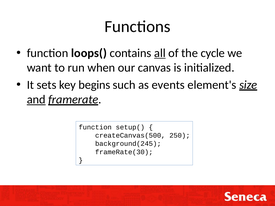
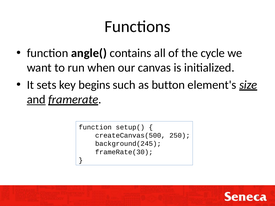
loops(: loops( -> angle(
all underline: present -> none
events: events -> button
